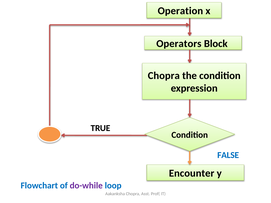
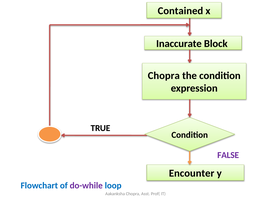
Operation: Operation -> Contained
Operators: Operators -> Inaccurate
FALSE colour: blue -> purple
